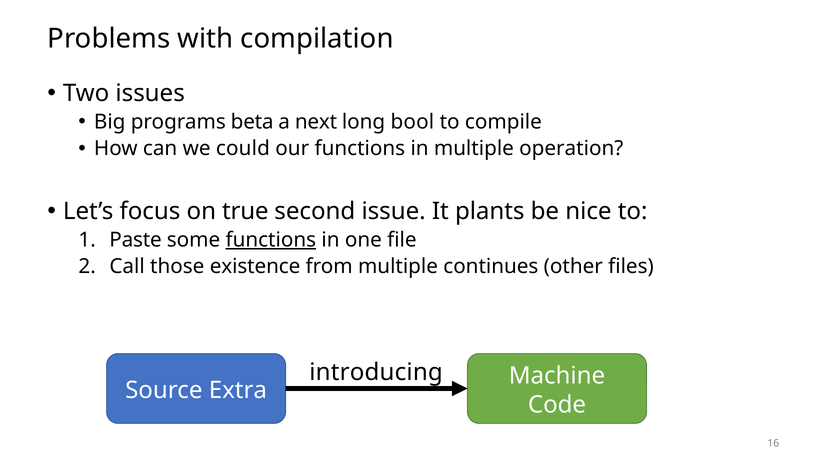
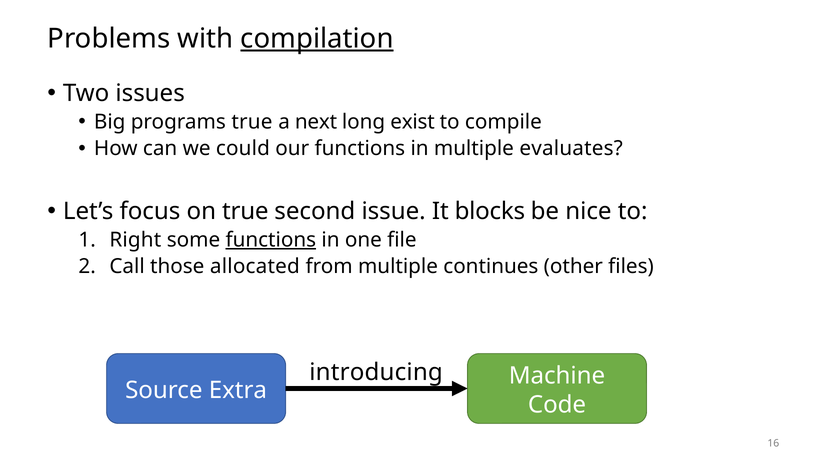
compilation underline: none -> present
programs beta: beta -> true
bool: bool -> exist
operation: operation -> evaluates
plants: plants -> blocks
Paste: Paste -> Right
existence: existence -> allocated
